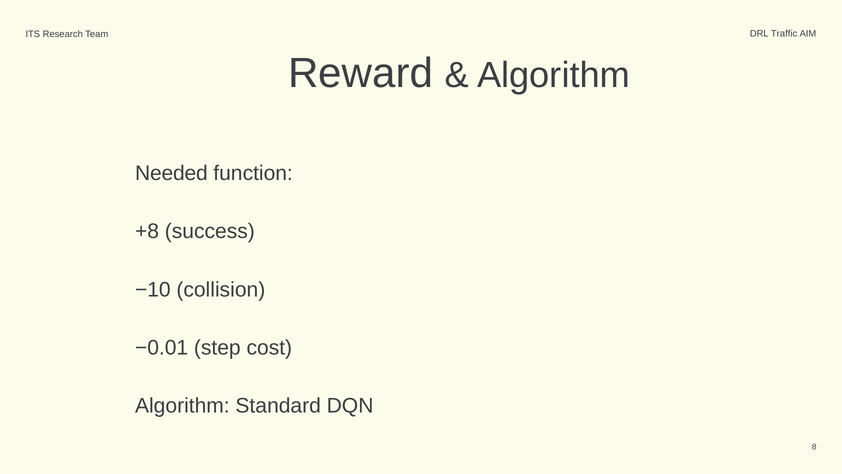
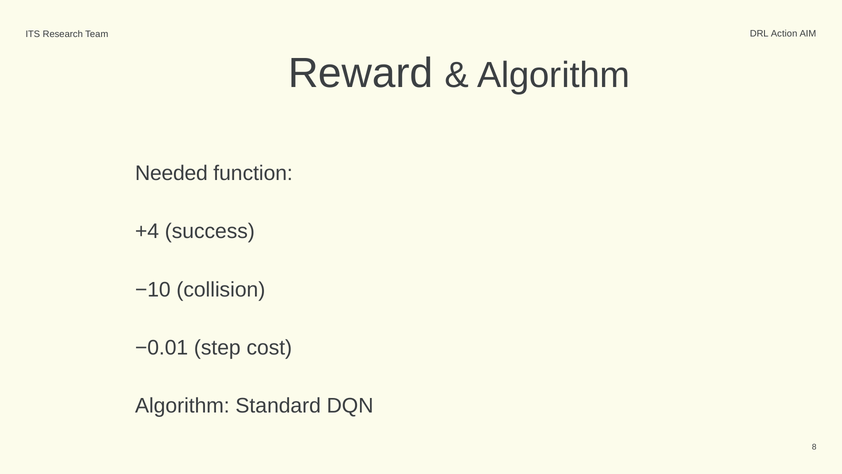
Traffic: Traffic -> Action
+8: +8 -> +4
